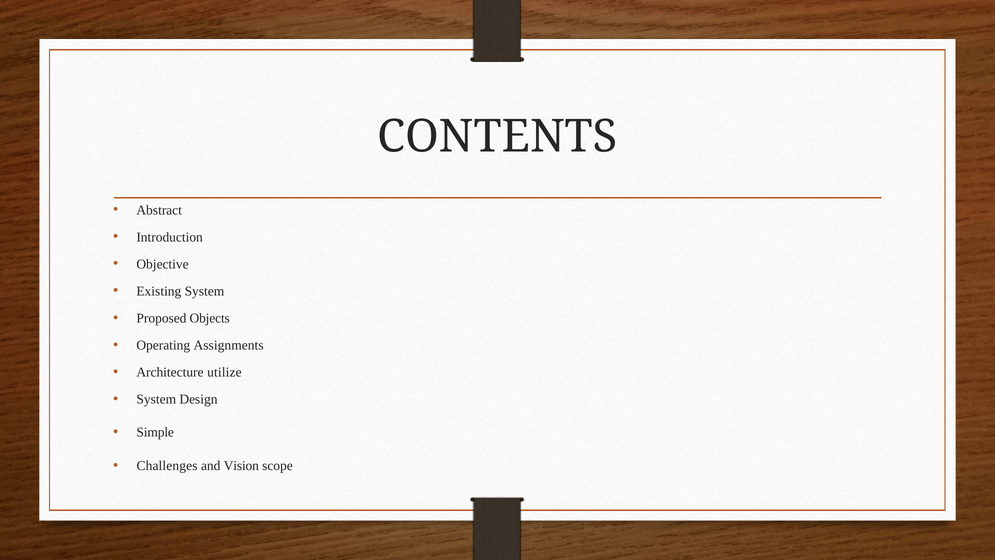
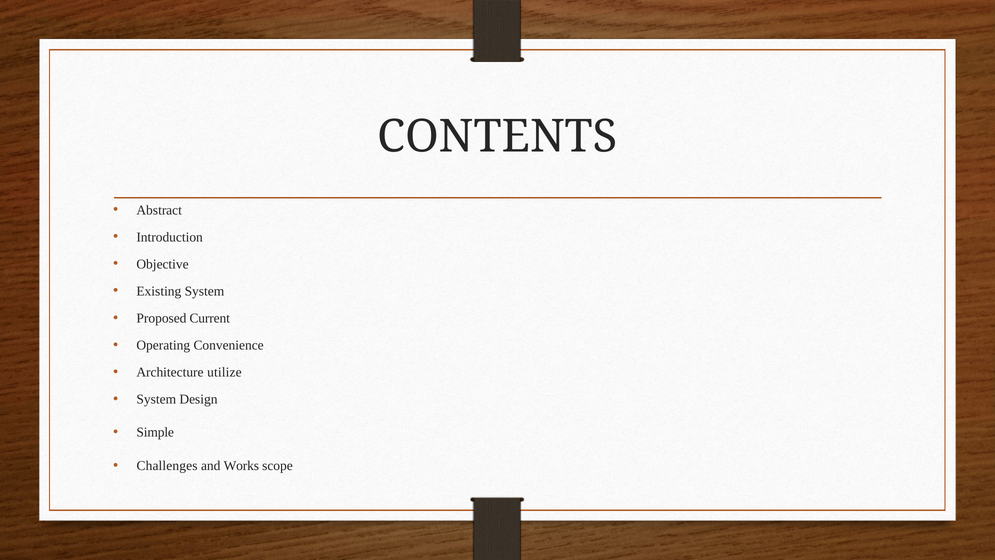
Objects: Objects -> Current
Assignments: Assignments -> Convenience
Vision: Vision -> Works
